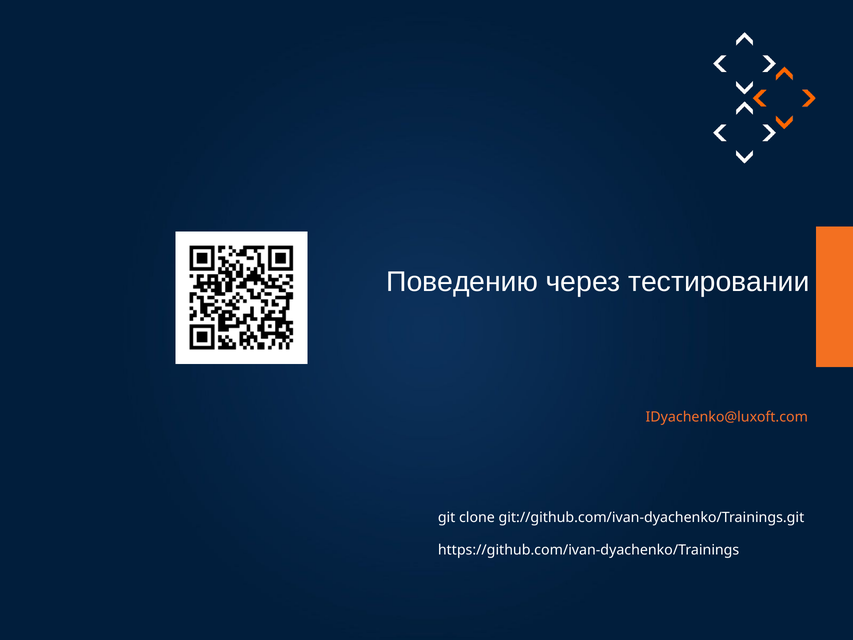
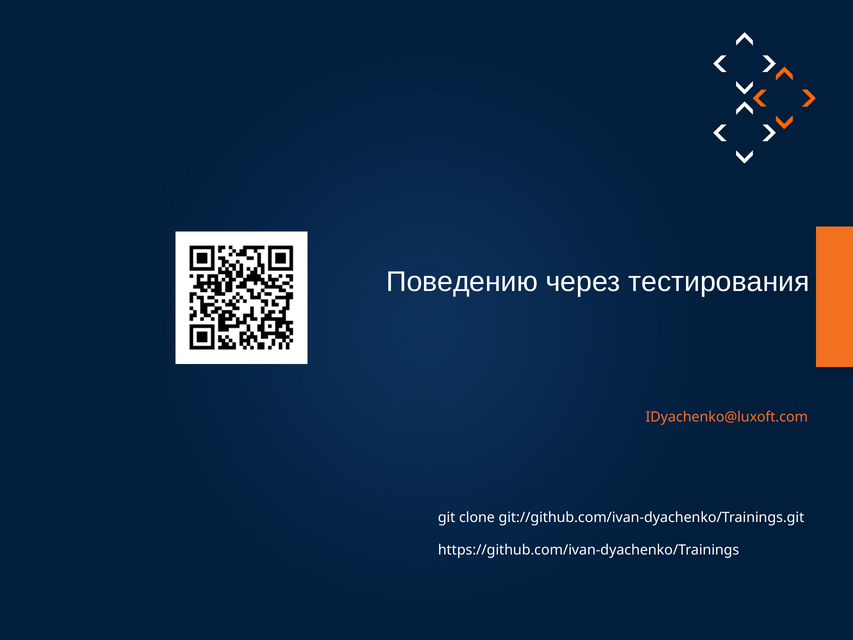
тестировании: тестировании -> тестирования
